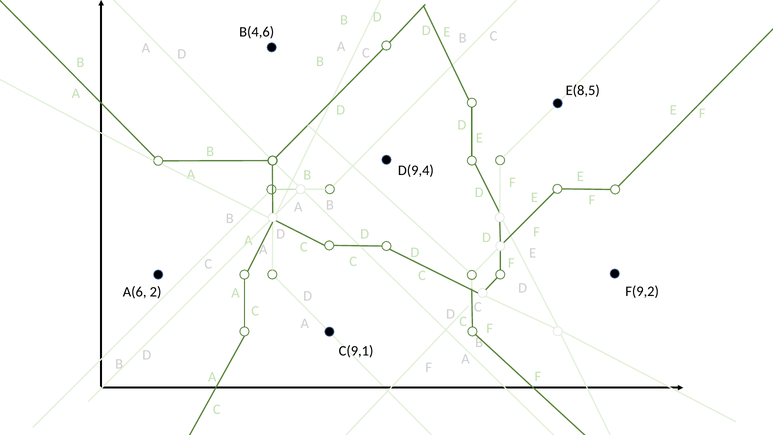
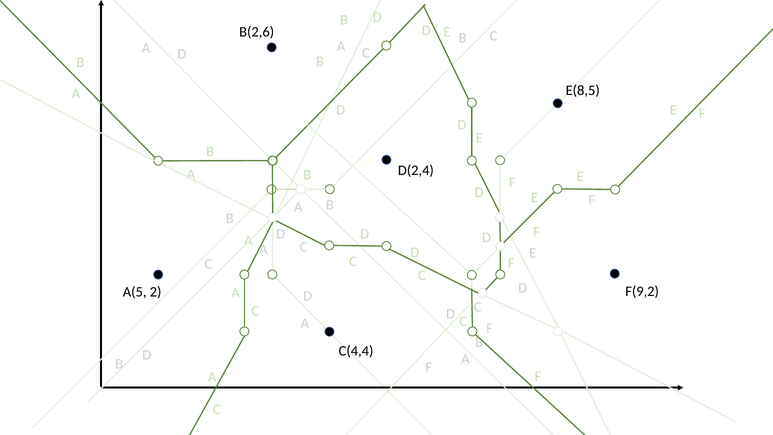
B(4,6: B(4,6 -> B(2,6
D(9,4: D(9,4 -> D(2,4
A(6: A(6 -> A(5
C(9,1: C(9,1 -> C(4,4
